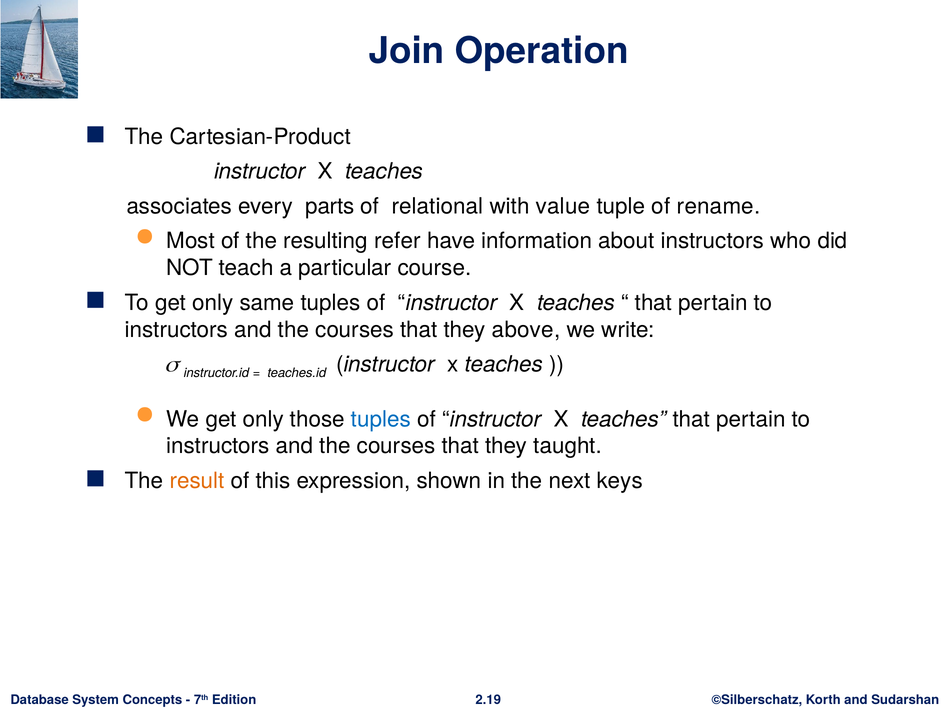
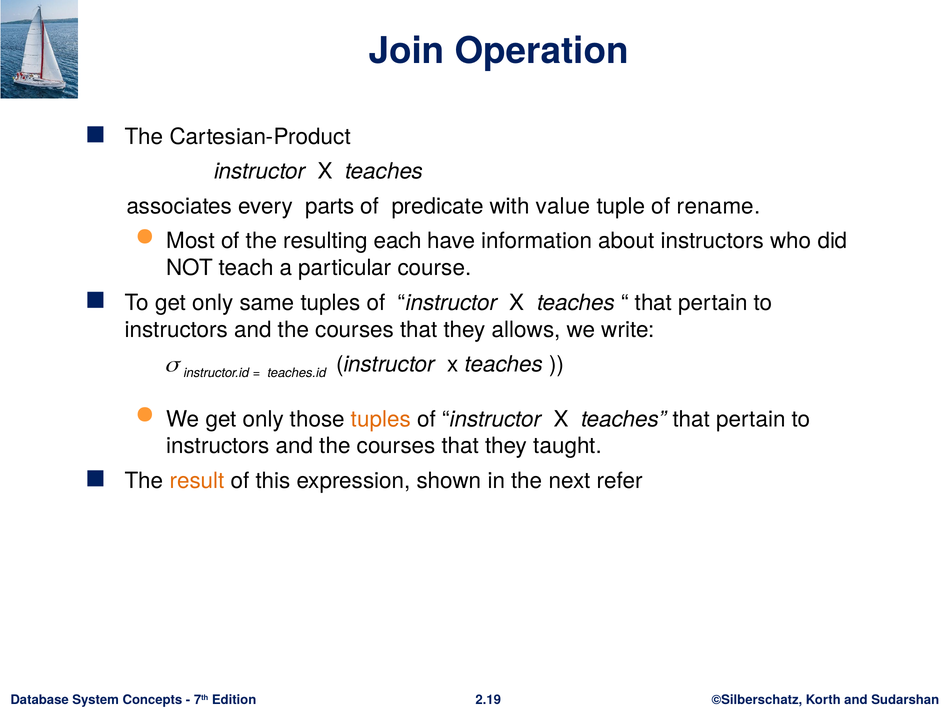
relational: relational -> predicate
refer: refer -> each
above: above -> allows
tuples at (381, 419) colour: blue -> orange
keys: keys -> refer
